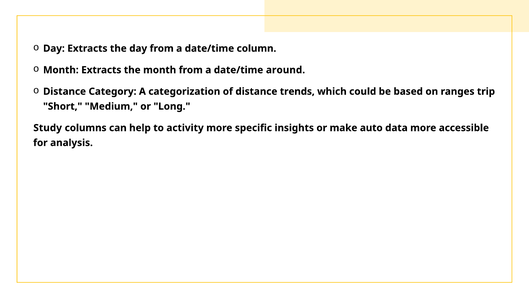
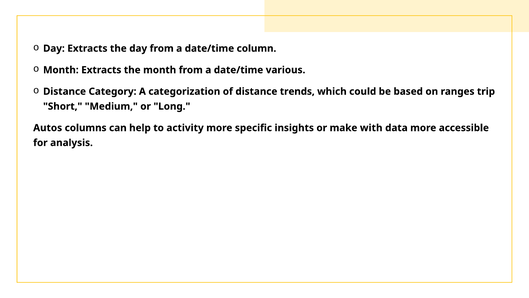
around: around -> various
Study: Study -> Autos
auto: auto -> with
